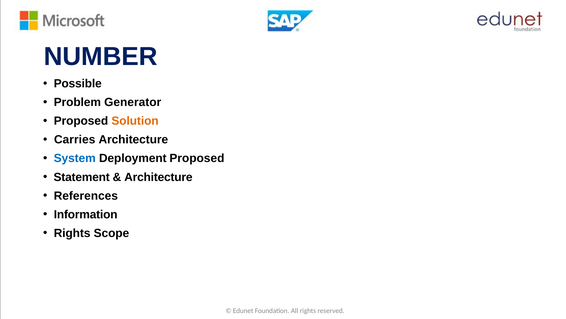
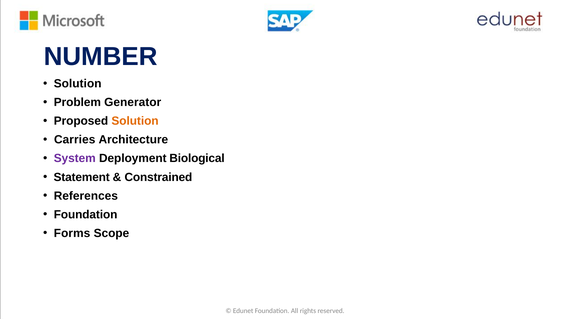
Possible at (78, 84): Possible -> Solution
System colour: blue -> purple
Deployment Proposed: Proposed -> Biological
Architecture at (158, 177): Architecture -> Constrained
Information at (86, 214): Information -> Foundation
Rights at (72, 233): Rights -> Forms
